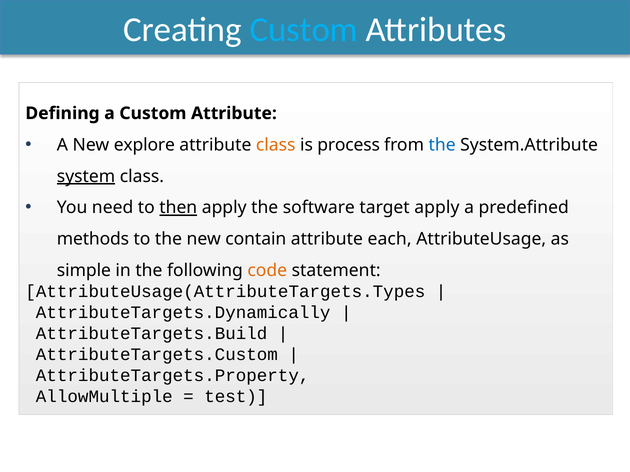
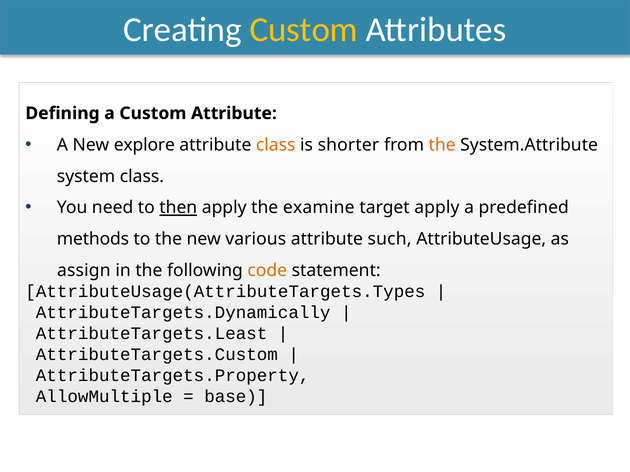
Custom at (304, 30) colour: light blue -> yellow
process: process -> shorter
the at (442, 145) colour: blue -> orange
system underline: present -> none
software: software -> examine
contain: contain -> various
each: each -> such
simple: simple -> assign
AttributeTargets.Build: AttributeTargets.Build -> AttributeTargets.Least
test: test -> base
